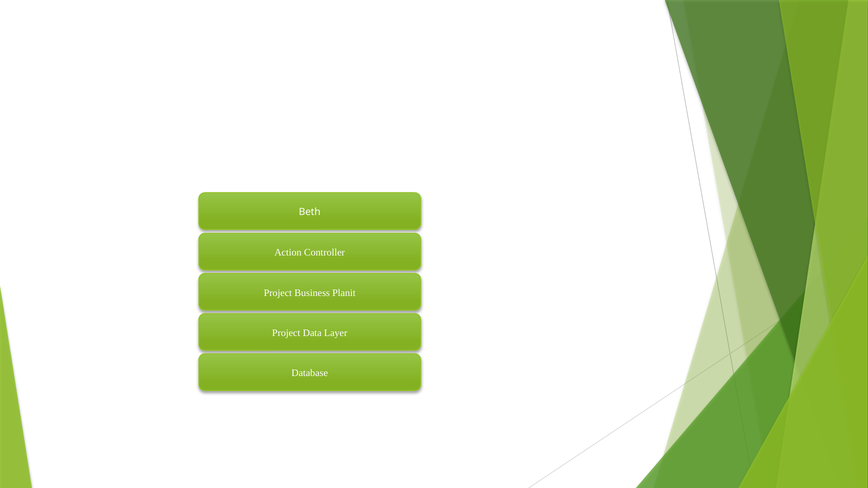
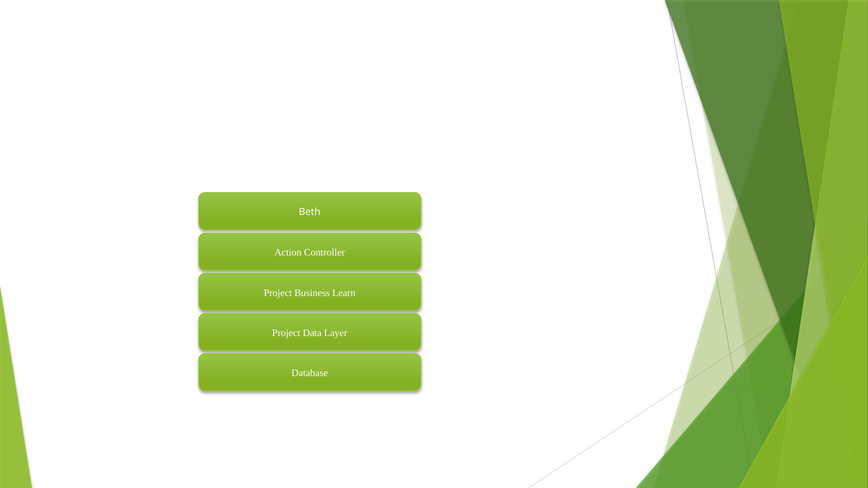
Planit: Planit -> Learn
